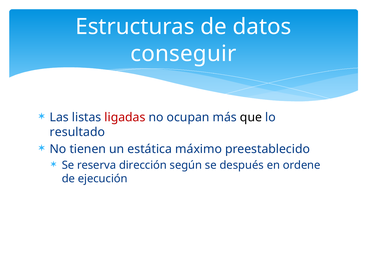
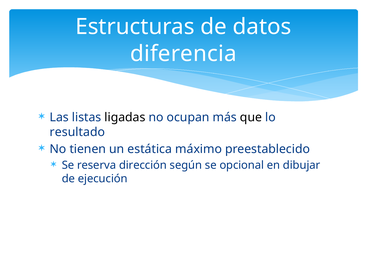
conseguir: conseguir -> diferencia
ligadas colour: red -> black
después: después -> opcional
ordene: ordene -> dibujar
